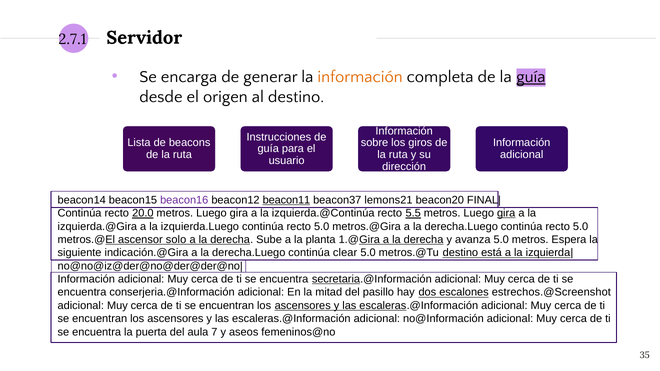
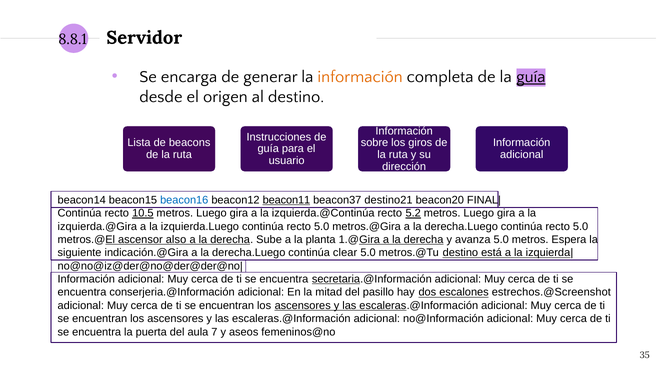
2.7.1: 2.7.1 -> 8.8.1
beacon16 colour: purple -> blue
lemons21: lemons21 -> destino21
20.0: 20.0 -> 10.5
5.5: 5.5 -> 5.2
gira at (506, 213) underline: present -> none
solo: solo -> also
